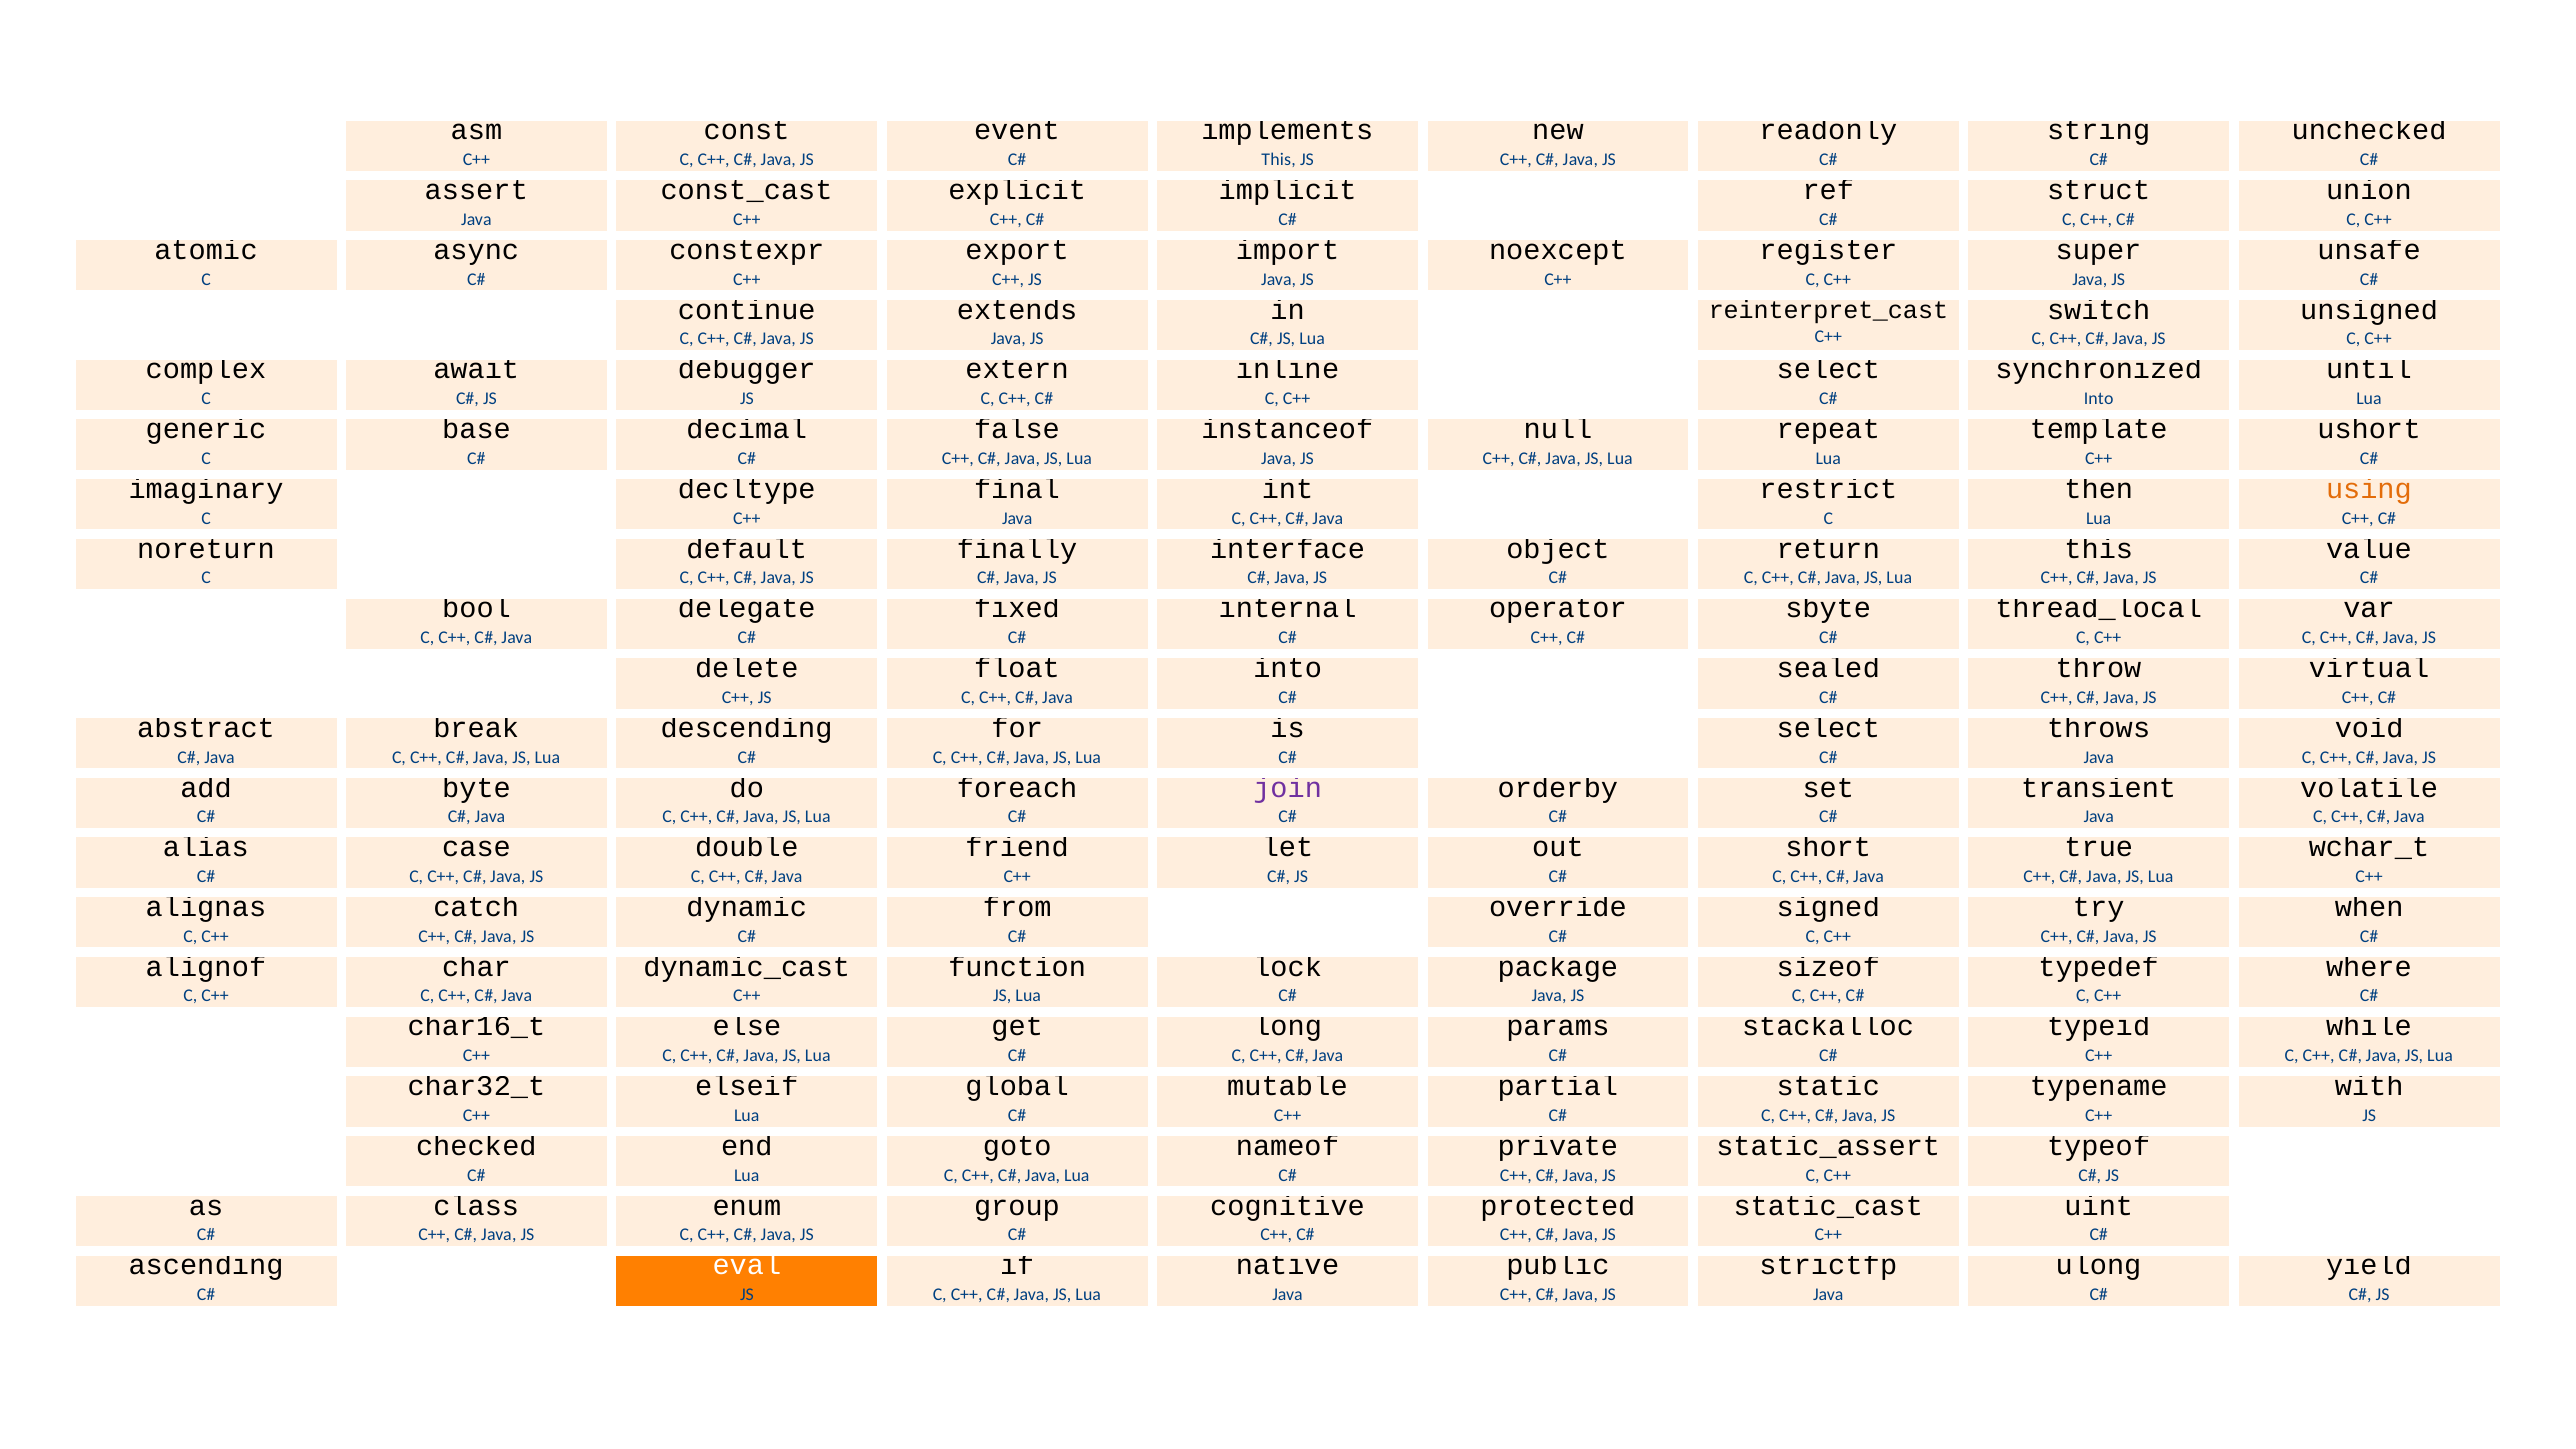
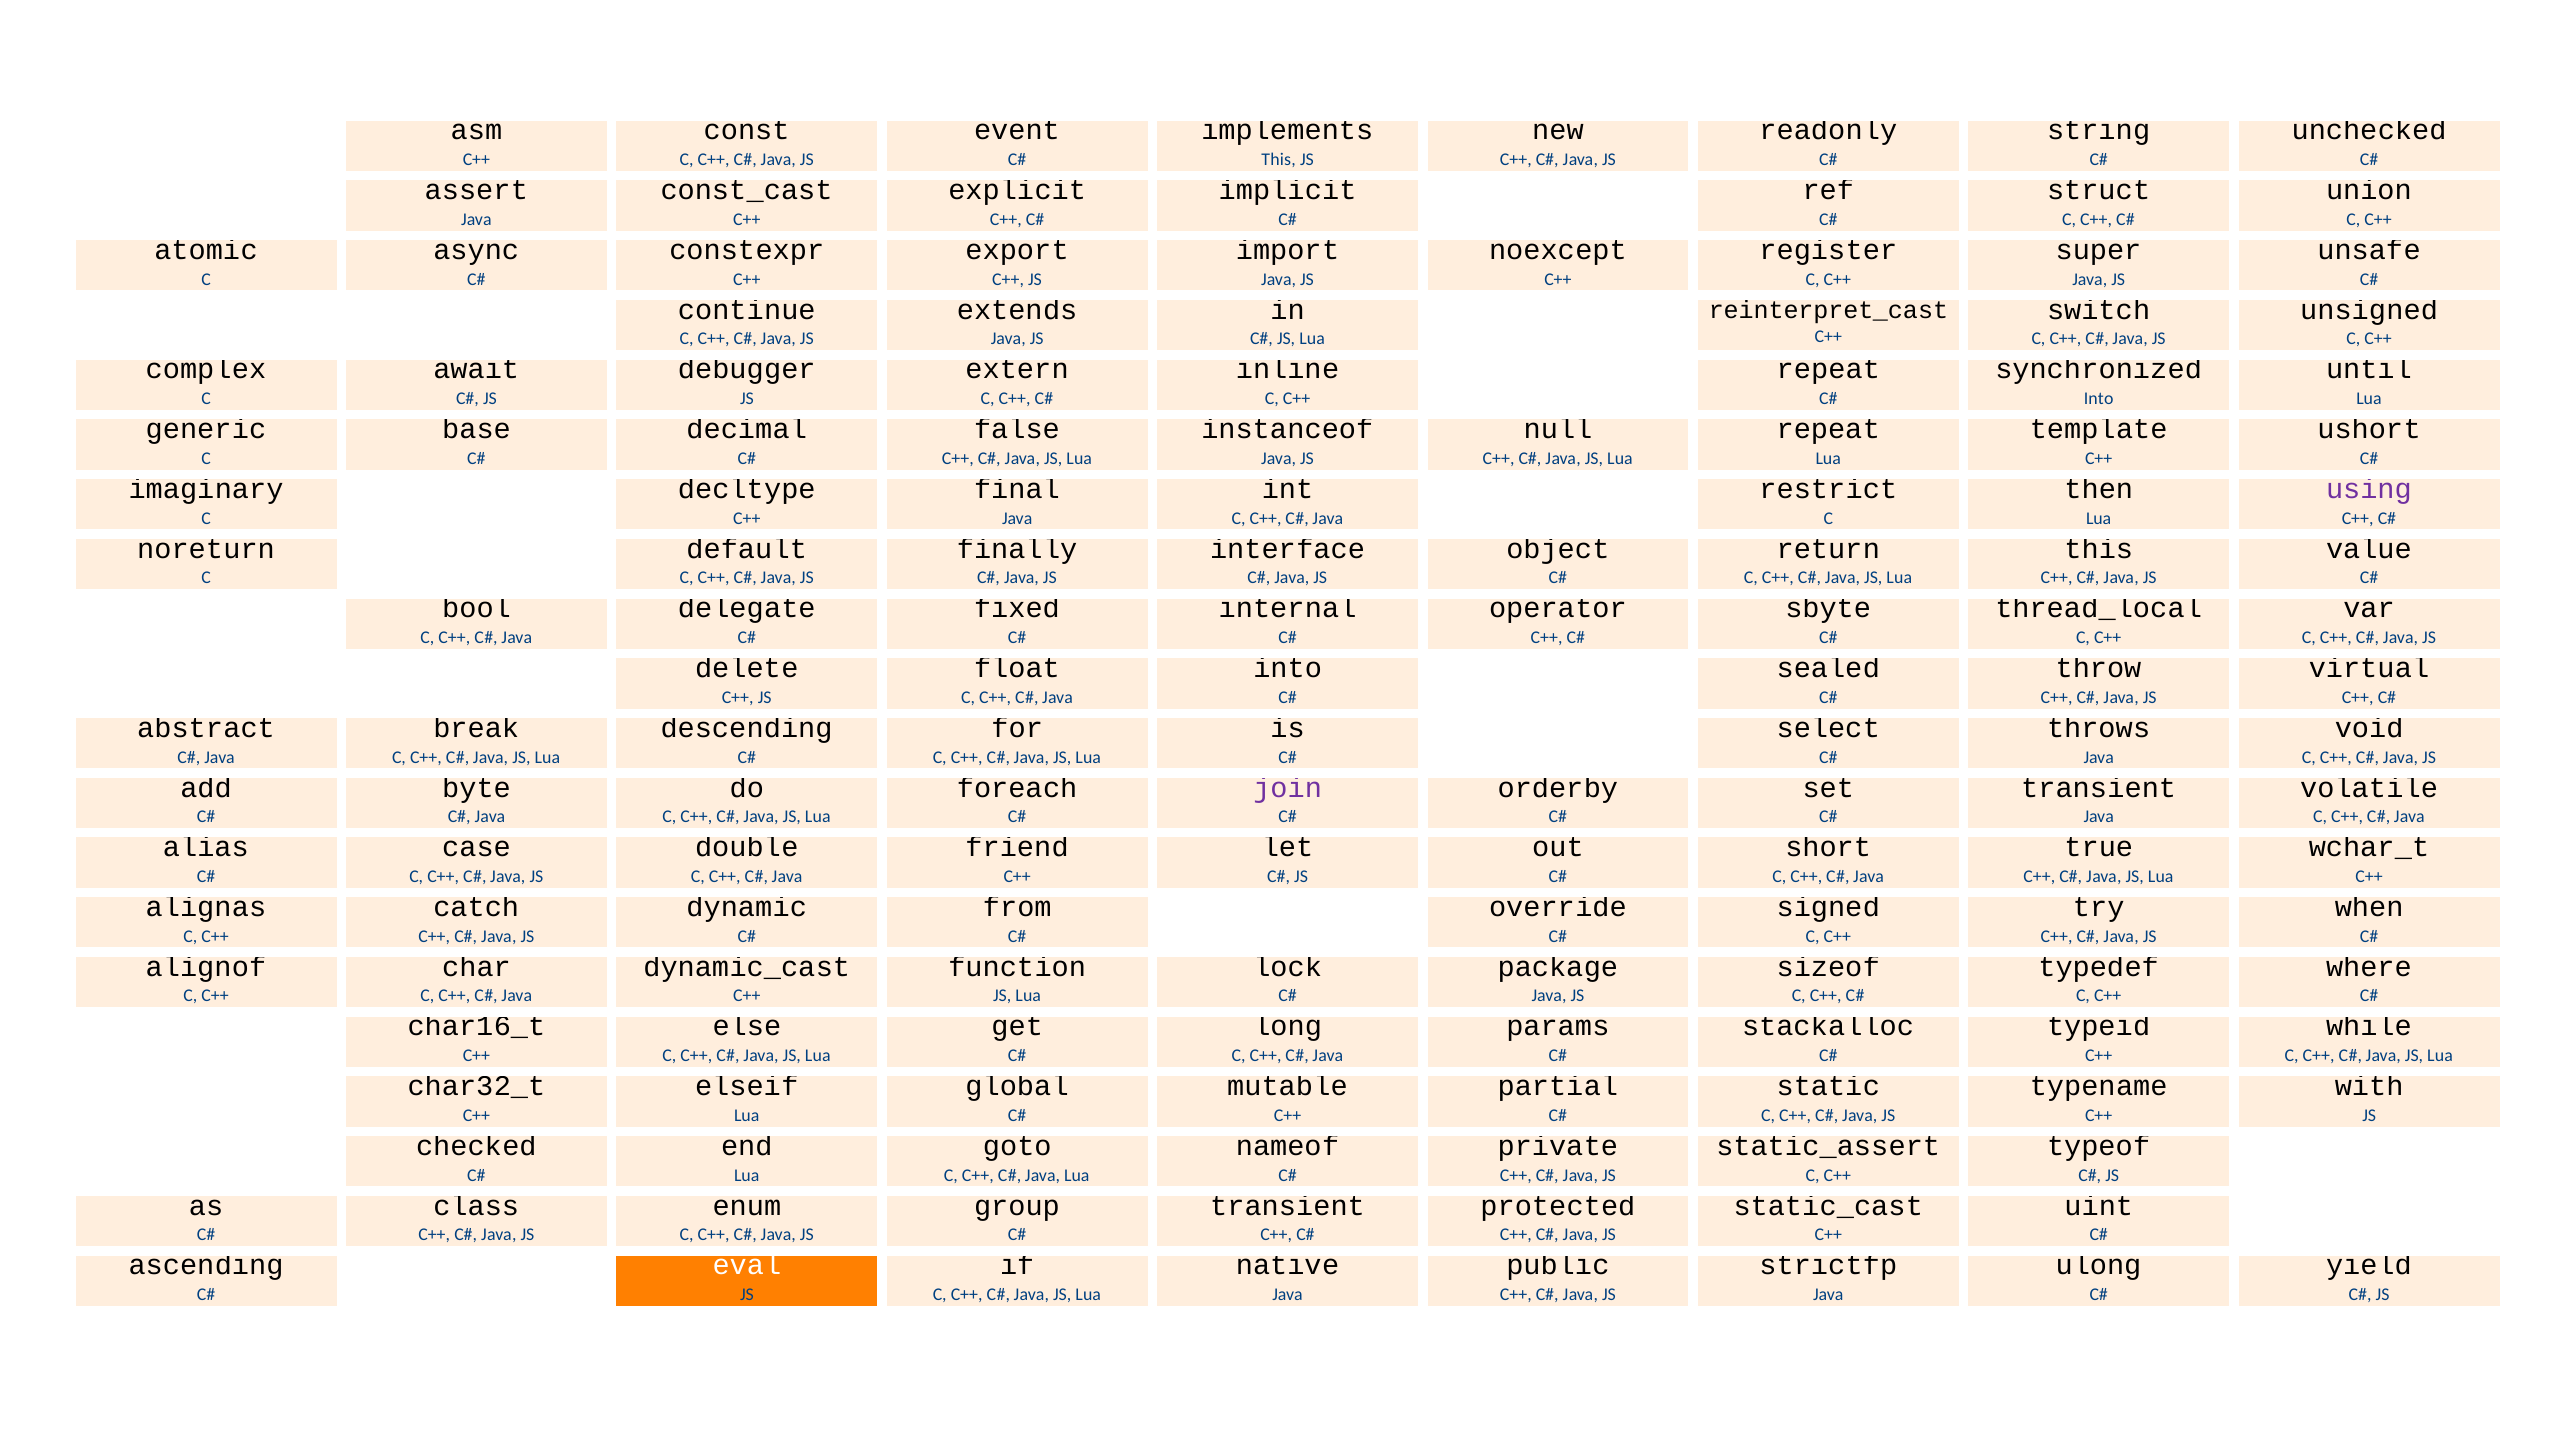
select at (1828, 369): select -> repeat
using colour: orange -> purple
cognitive at (1287, 1206): cognitive -> transient
